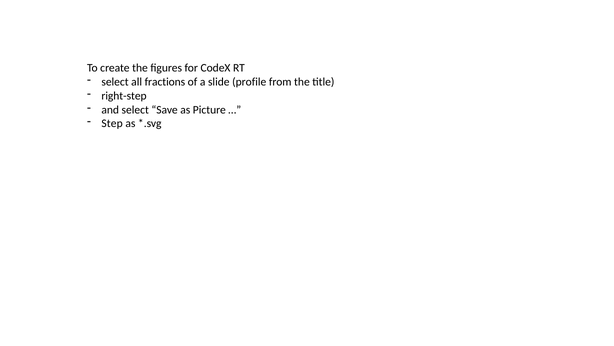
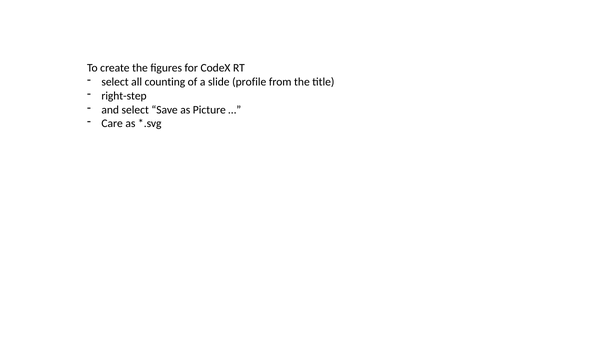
fractions: fractions -> counting
Step: Step -> Care
